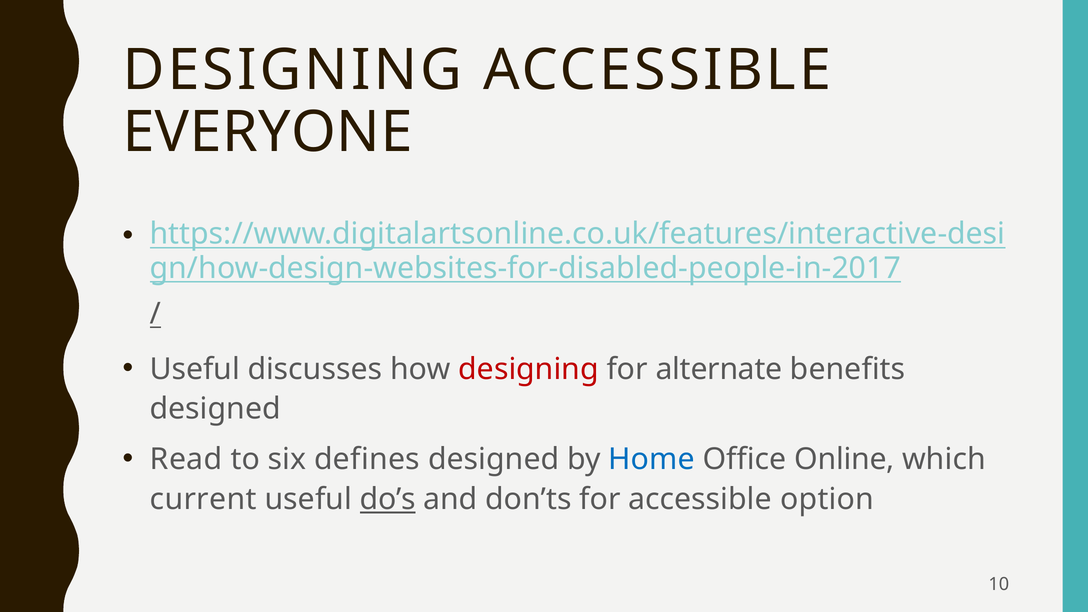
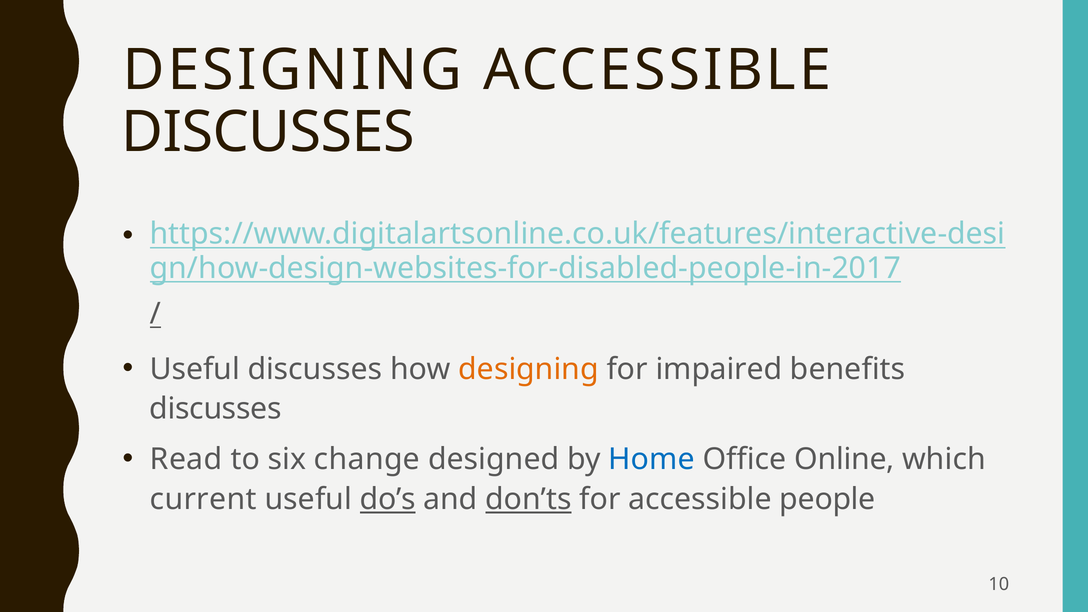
EVERYONE at (268, 132): EVERYONE -> DISCUSSES
designing at (529, 369) colour: red -> orange
alternate: alternate -> impaired
designed at (215, 409): designed -> discusses
defines: defines -> change
don’ts underline: none -> present
option: option -> people
